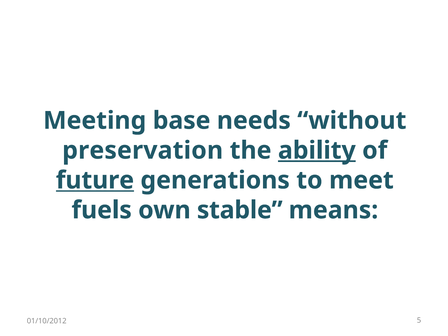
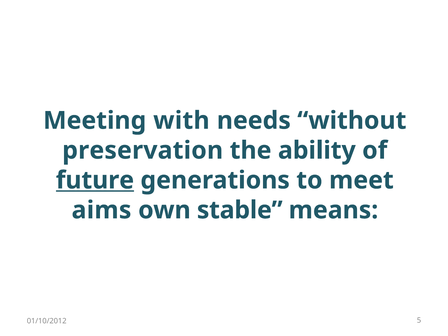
base: base -> with
ability underline: present -> none
fuels: fuels -> aims
